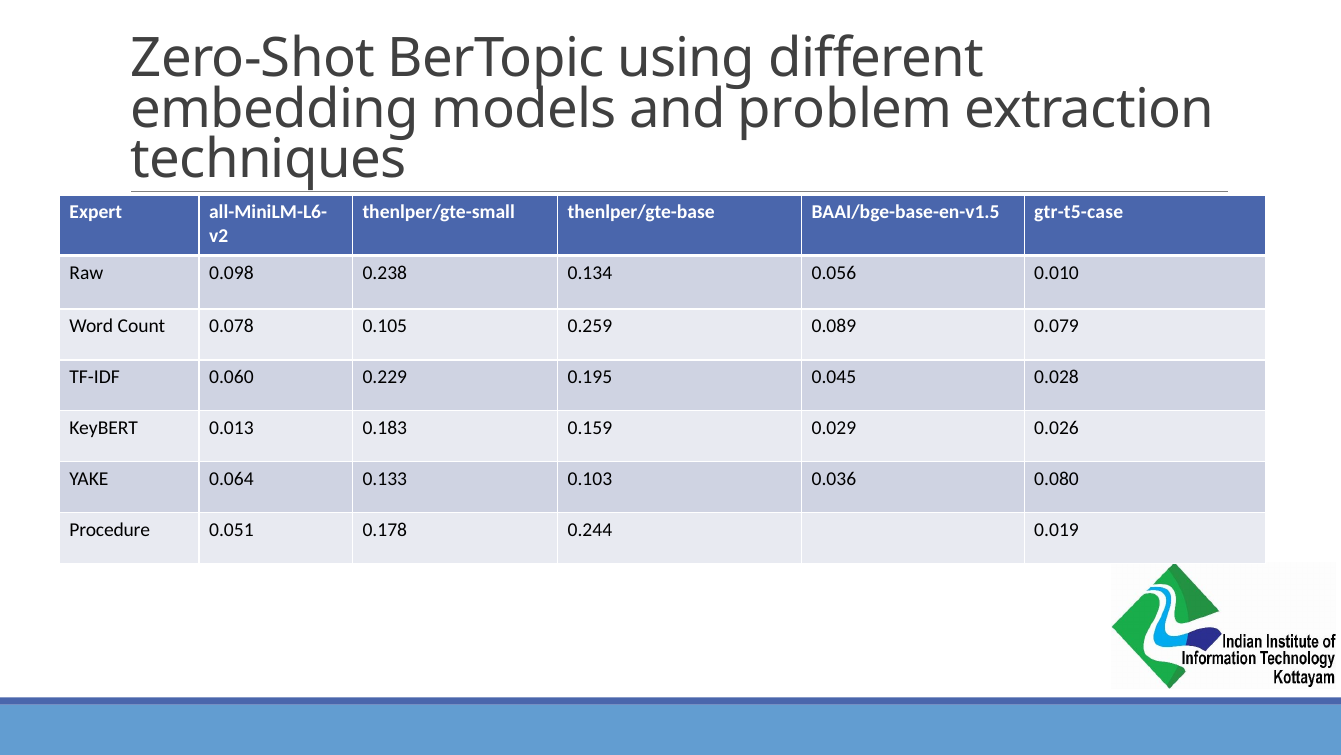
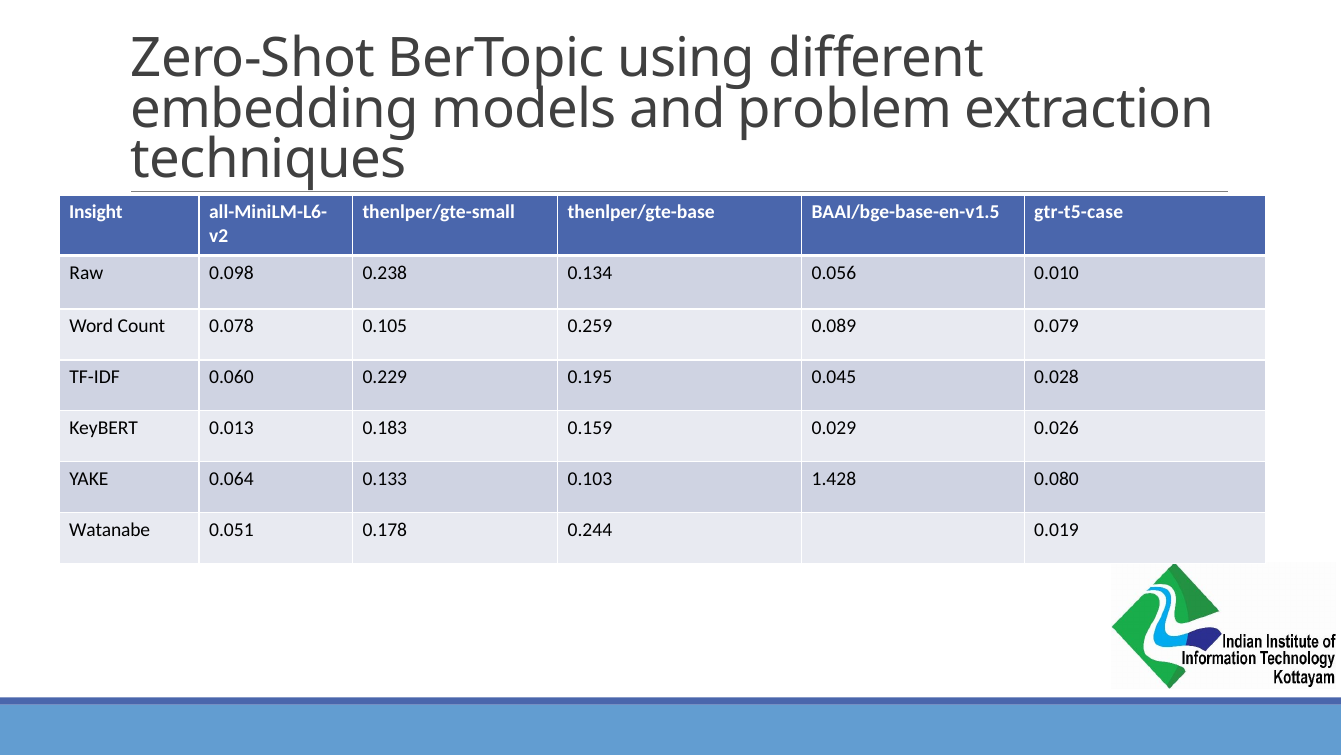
Expert: Expert -> Insight
0.036: 0.036 -> 1.428
Procedure: Procedure -> Watanabe
